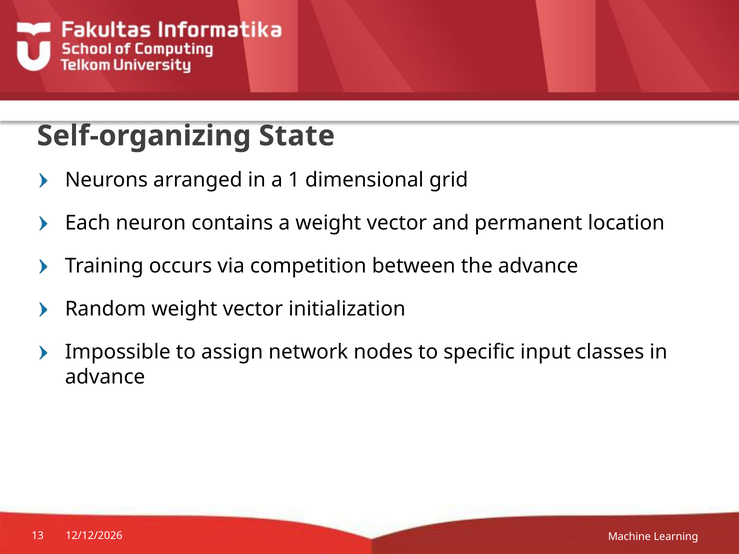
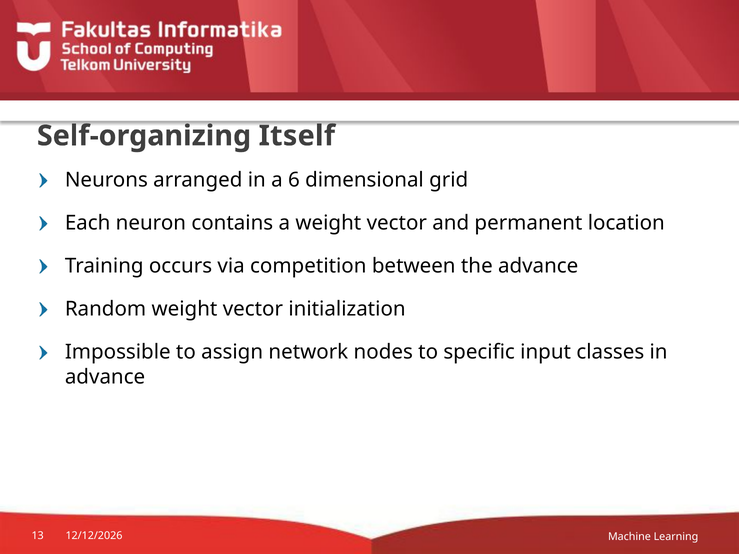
State: State -> Itself
1: 1 -> 6
